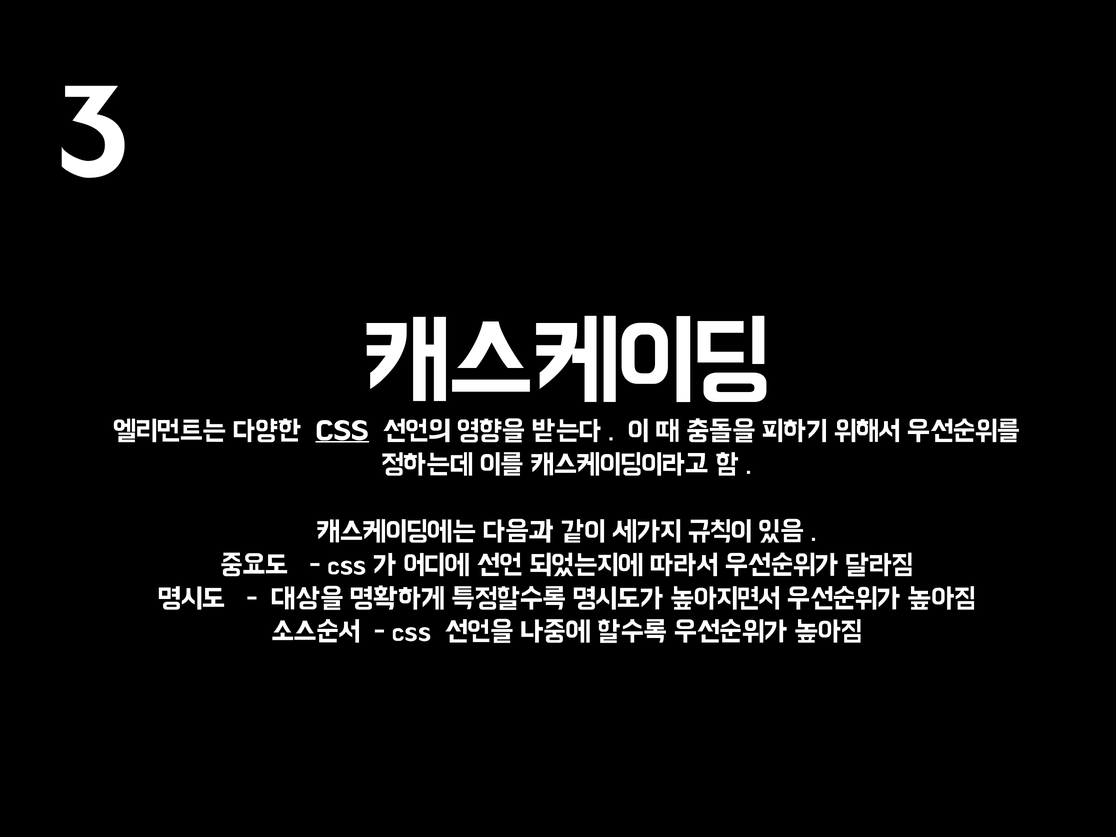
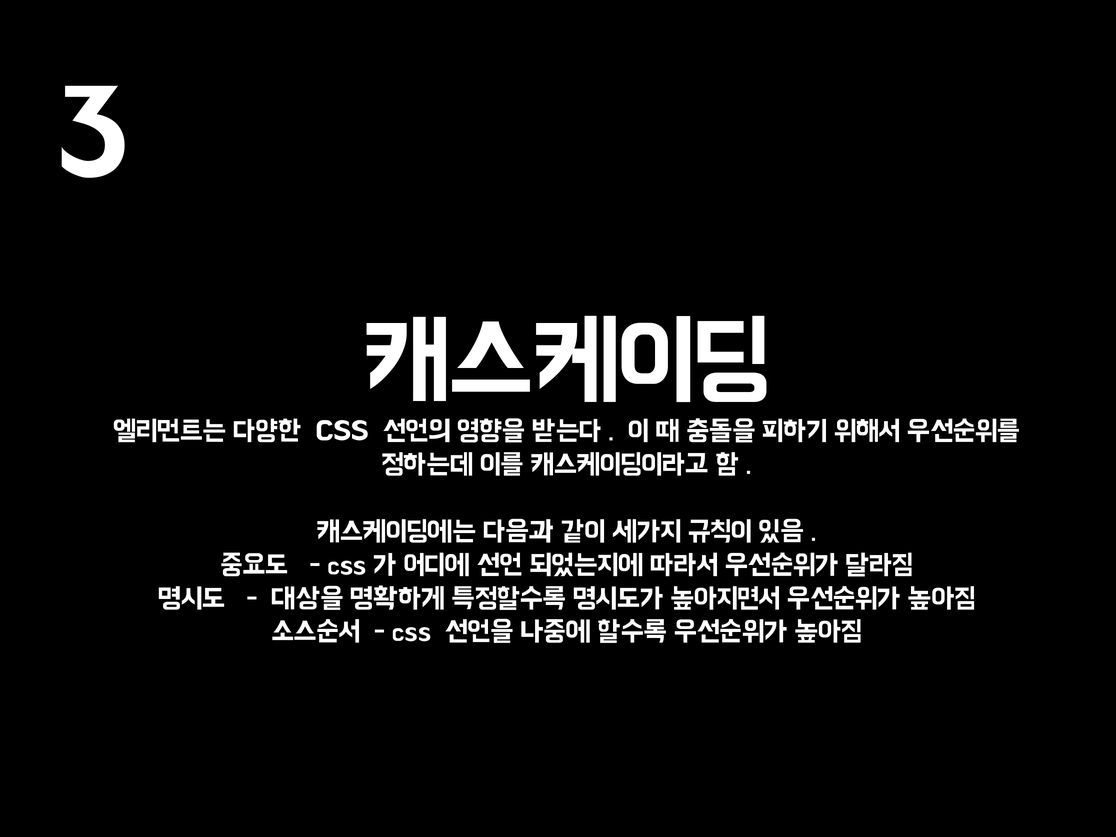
CSS at (342, 430) underline: present -> none
